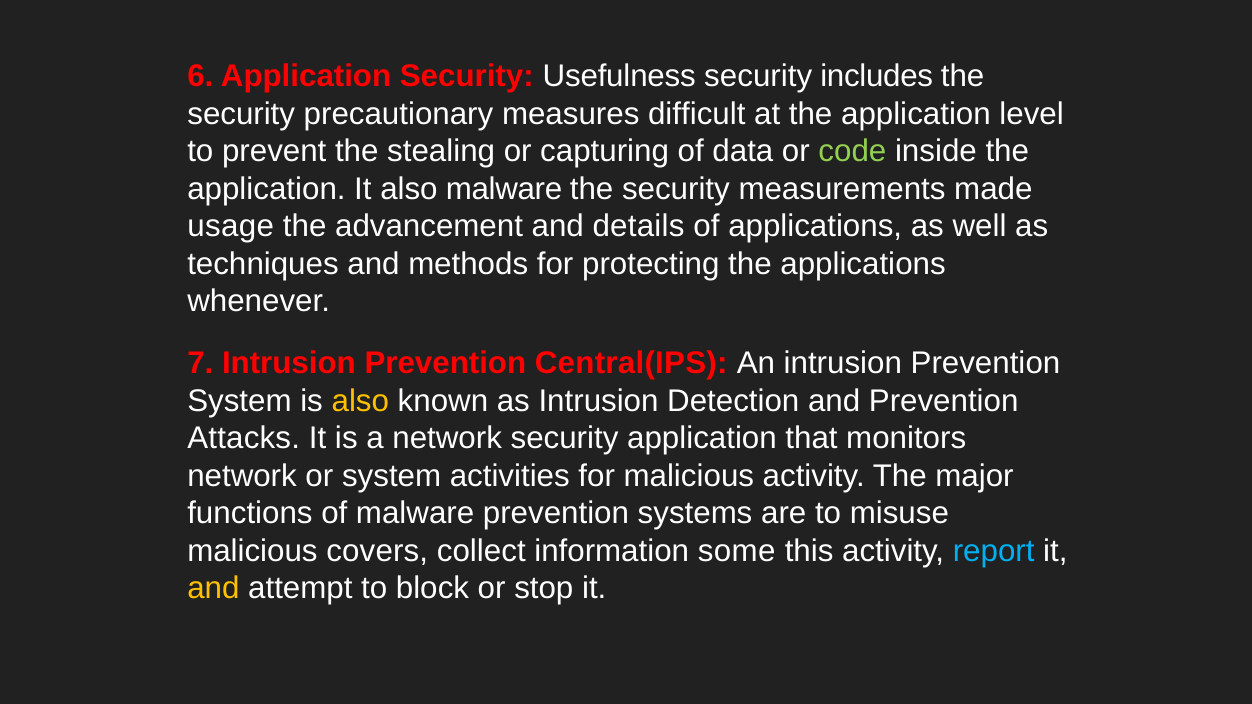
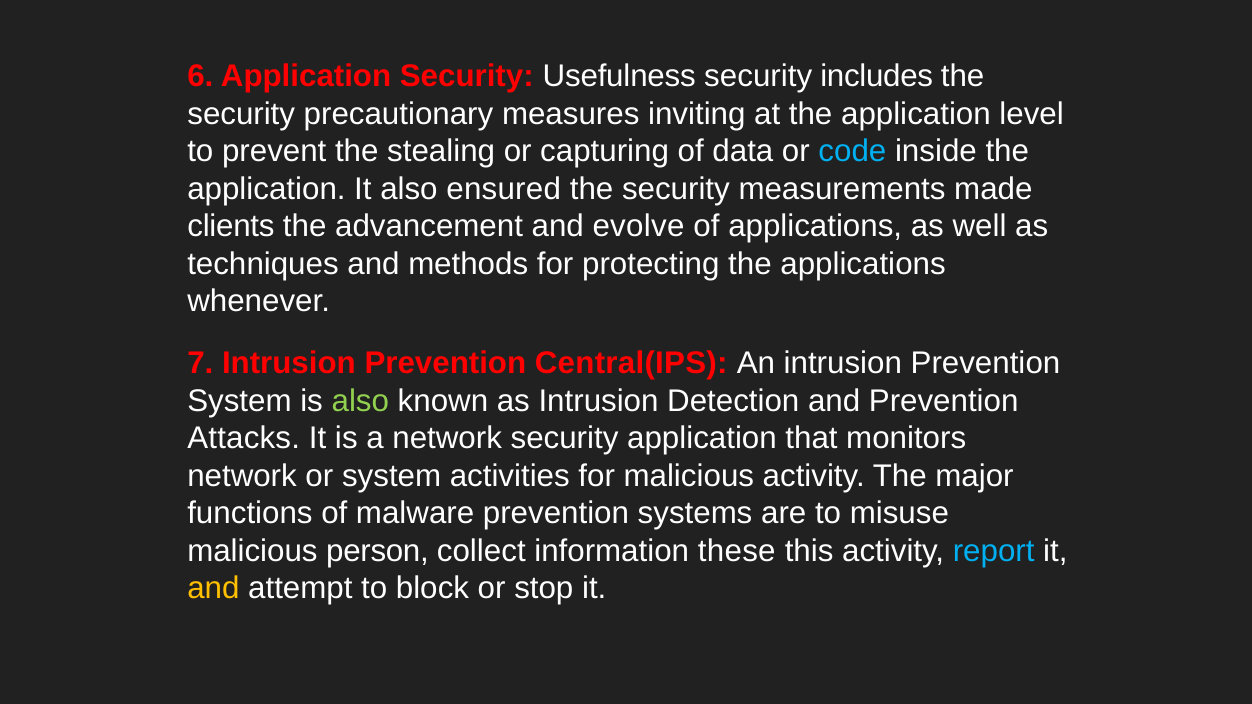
difficult: difficult -> inviting
code colour: light green -> light blue
also malware: malware -> ensured
usage: usage -> clients
details: details -> evolve
also at (360, 401) colour: yellow -> light green
covers: covers -> person
some: some -> these
